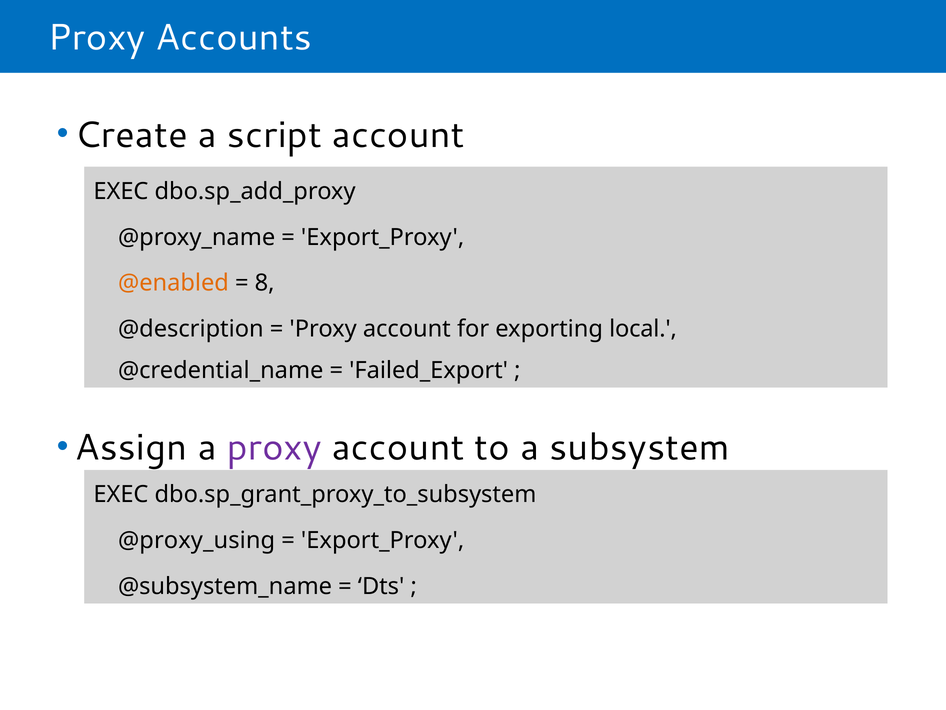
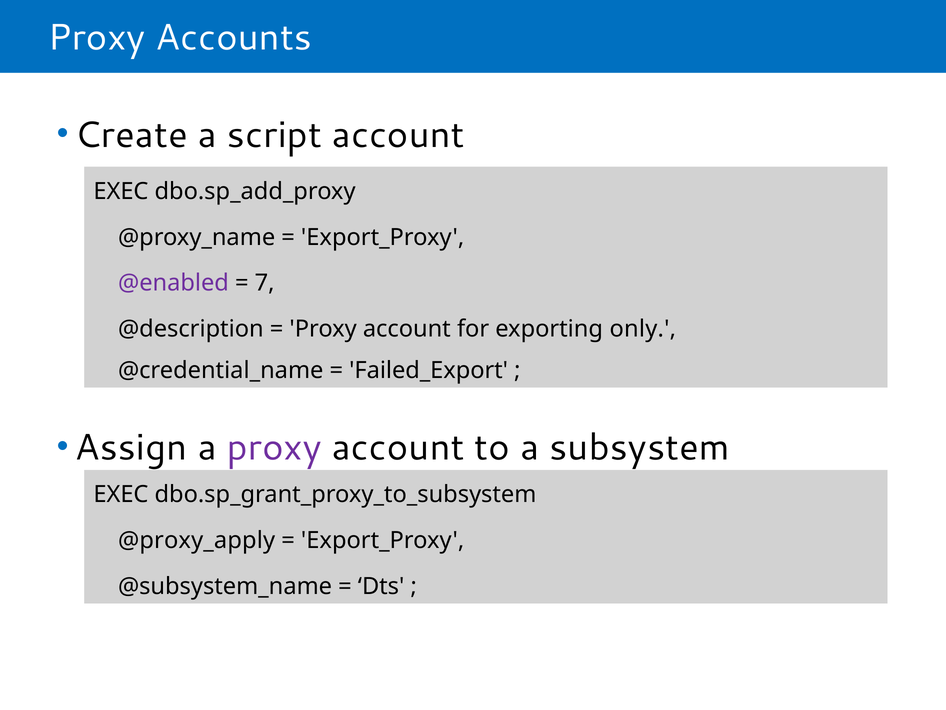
@enabled colour: orange -> purple
8: 8 -> 7
local: local -> only
@proxy_using: @proxy_using -> @proxy_apply
